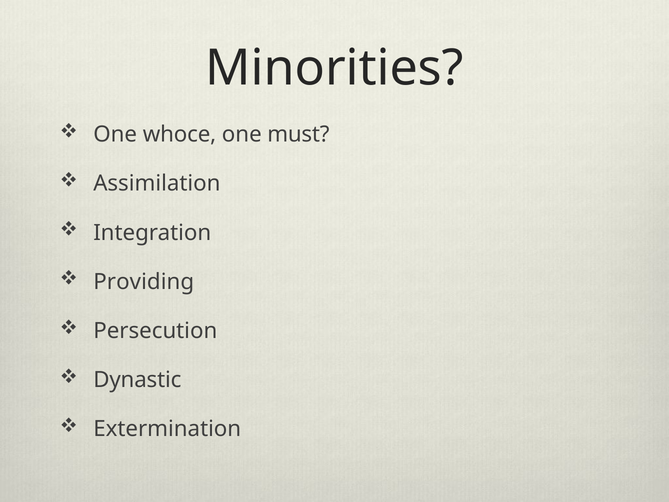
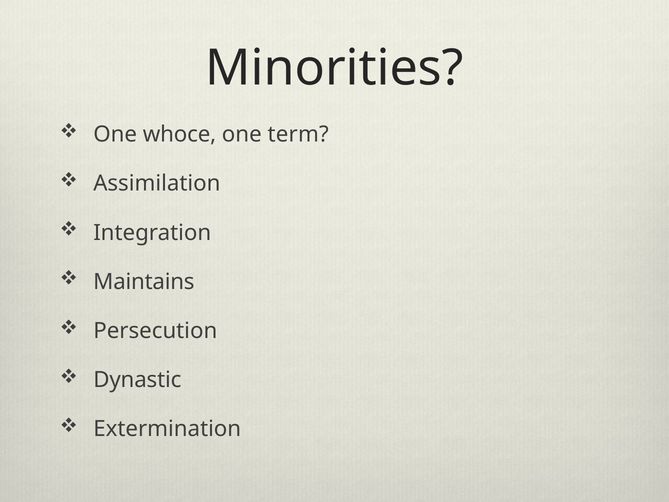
must: must -> term
Providing: Providing -> Maintains
